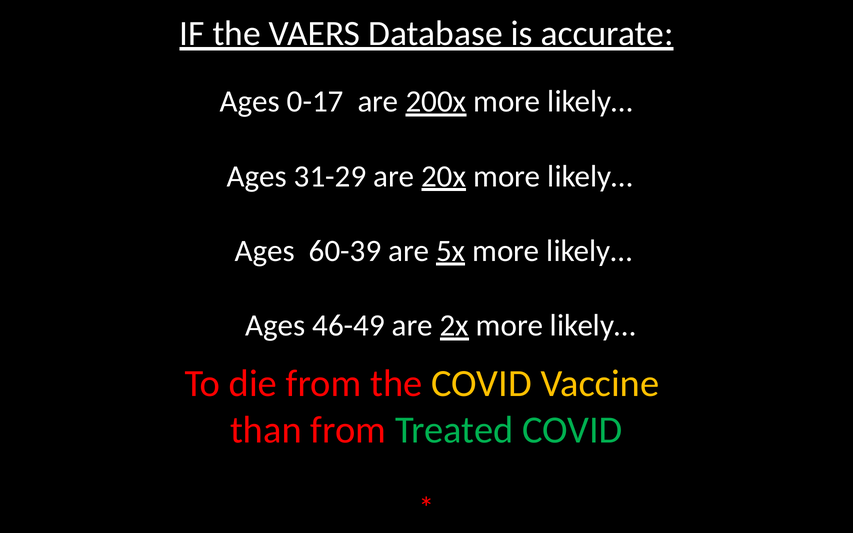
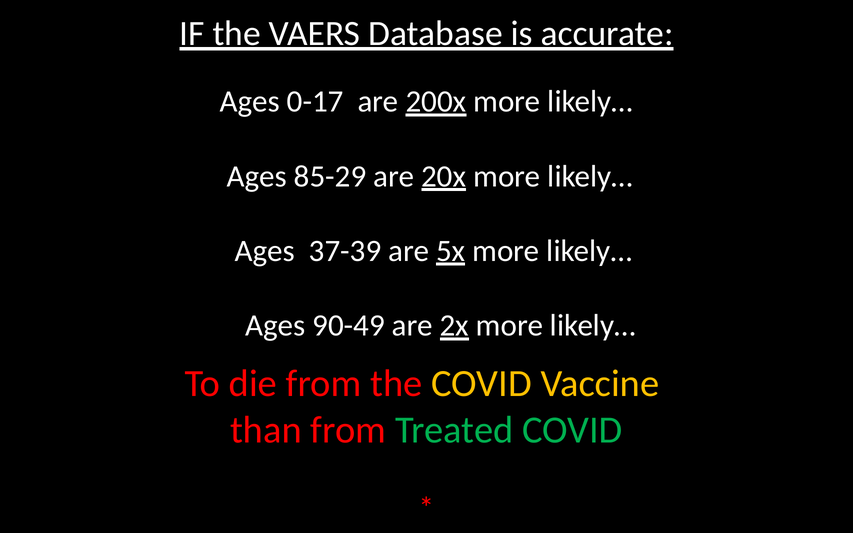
31-29: 31-29 -> 85-29
60-39: 60-39 -> 37-39
46-49: 46-49 -> 90-49
